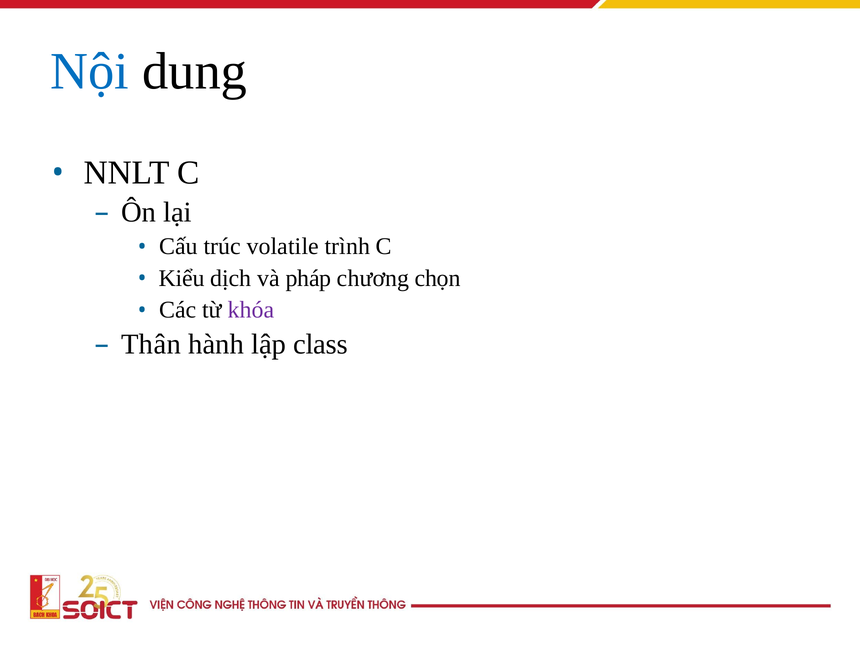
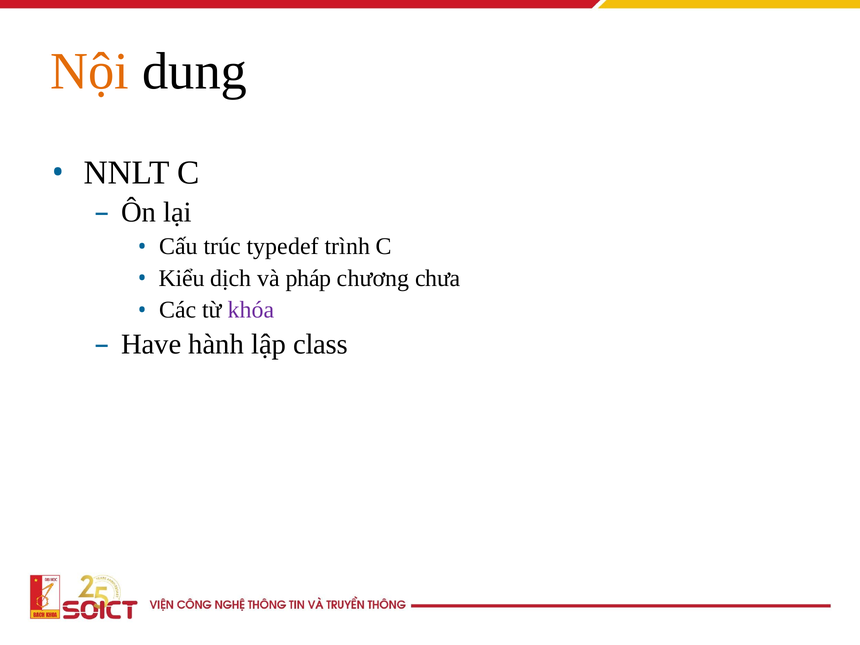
Nội colour: blue -> orange
volatile: volatile -> typedef
chọn: chọn -> chưa
Thân: Thân -> Have
